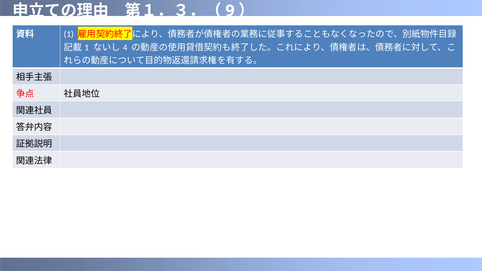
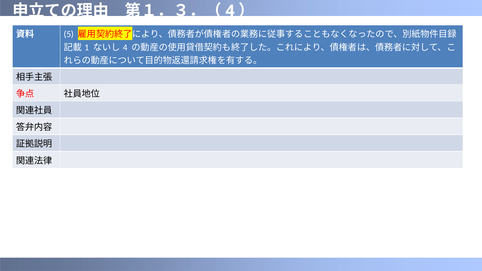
9 at (230, 11): 9 -> 4
1 at (69, 34): 1 -> 5
